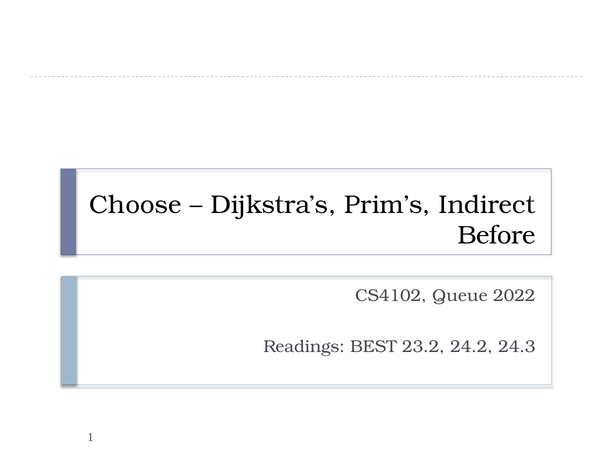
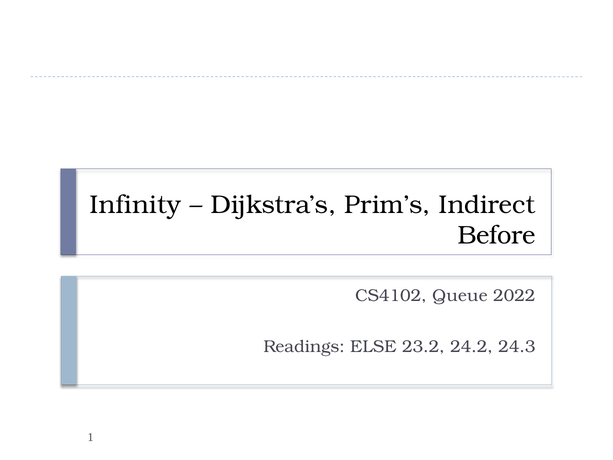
Choose: Choose -> Infinity
BEST: BEST -> ELSE
